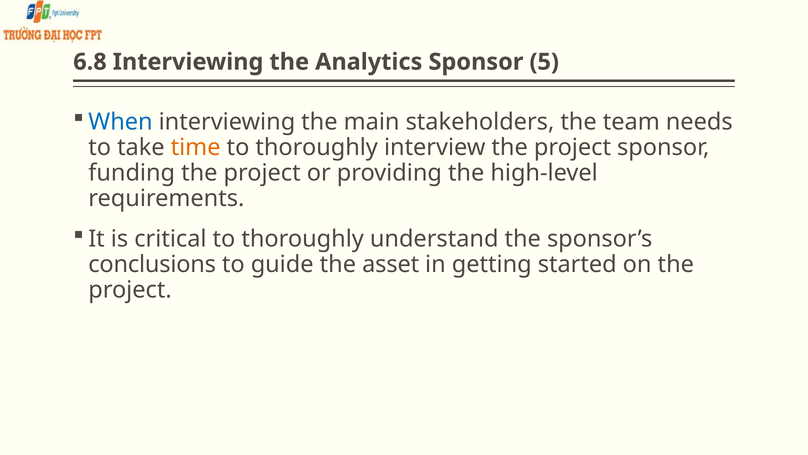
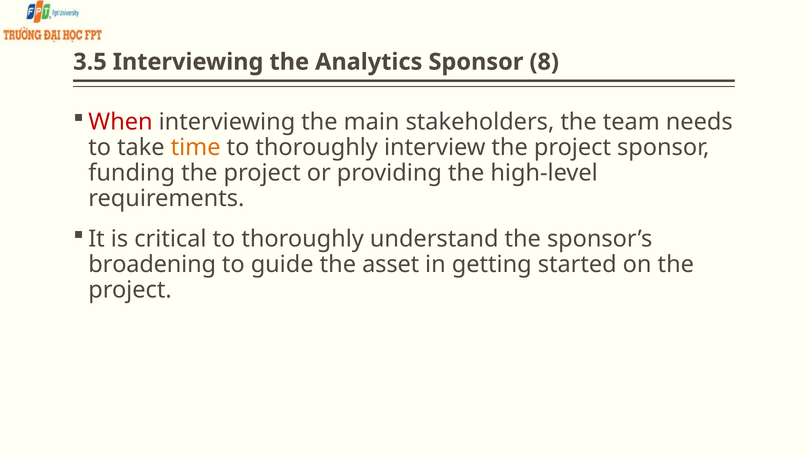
6.8: 6.8 -> 3.5
5: 5 -> 8
When colour: blue -> red
conclusions: conclusions -> broadening
